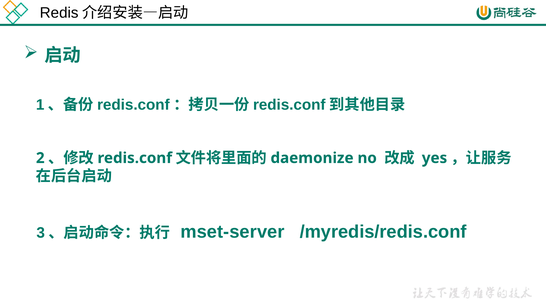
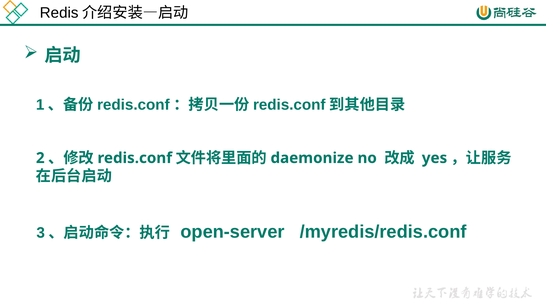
mset-server: mset-server -> open-server
